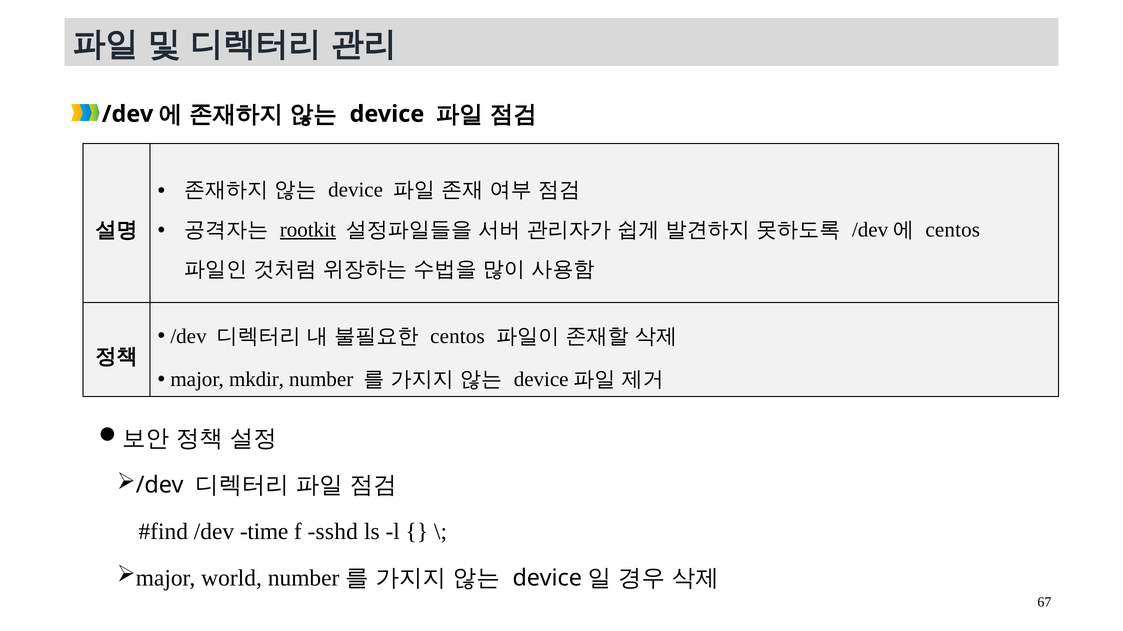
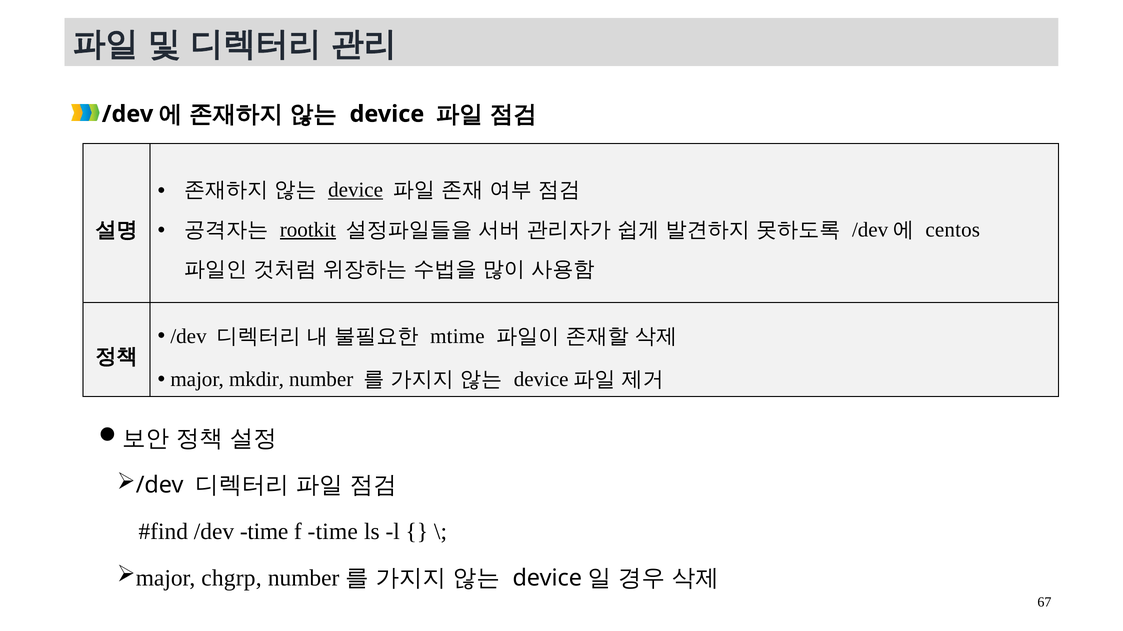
device at (356, 190) underline: none -> present
centos at (457, 337): centos -> mtime
f sshd: sshd -> time
world: world -> chgrp
